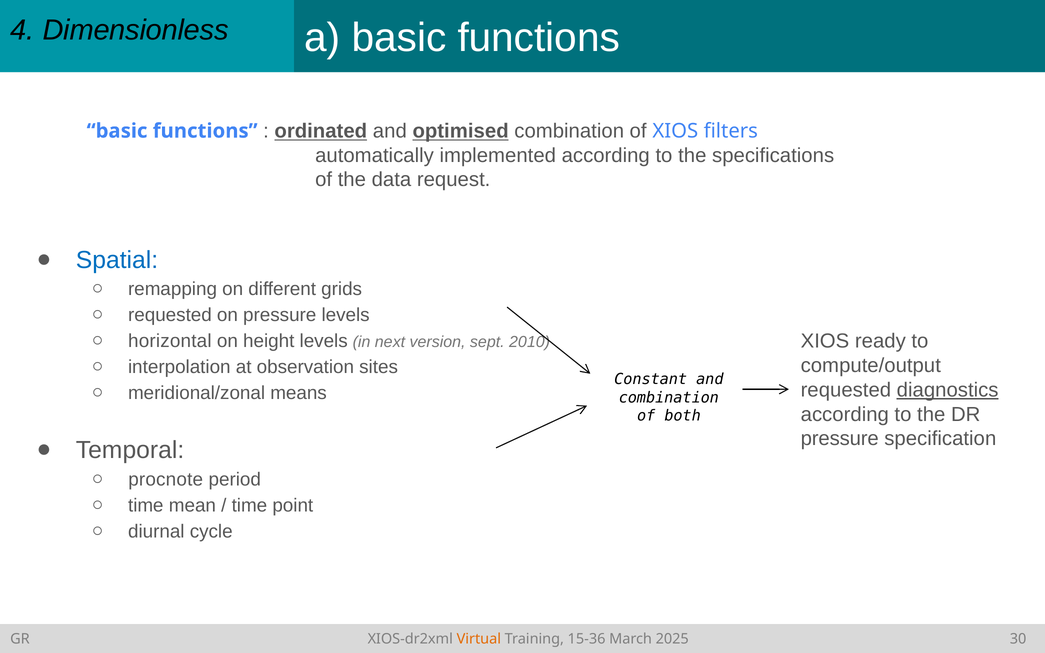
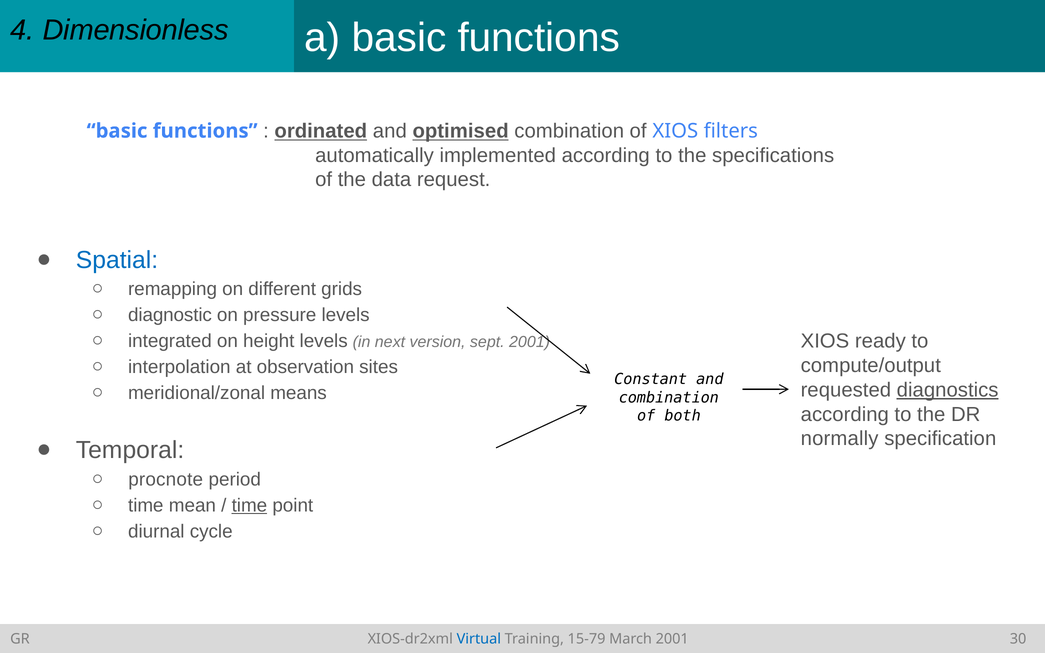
requested at (170, 315): requested -> diagnostic
horizontal: horizontal -> integrated
sept 2010: 2010 -> 2001
pressure at (840, 439): pressure -> normally
time at (249, 505) underline: none -> present
Virtual colour: orange -> blue
15-36: 15-36 -> 15-79
March 2025: 2025 -> 2001
